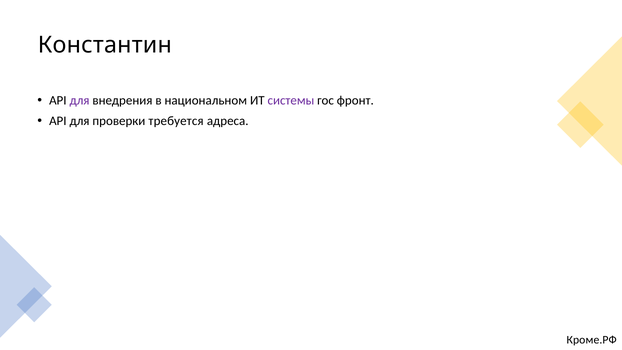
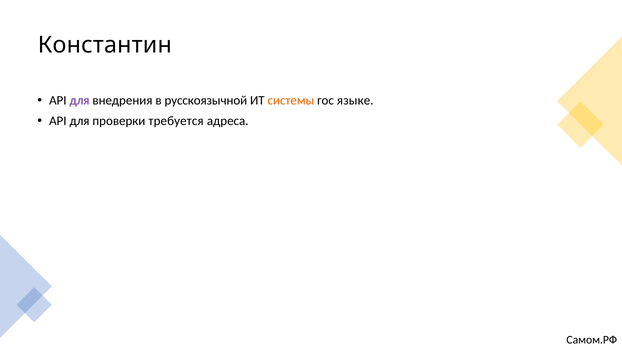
национальном: национальном -> русскоязычной
системы colour: purple -> orange
фронт: фронт -> языке
Кроме.РФ: Кроме.РФ -> Самом.РФ
